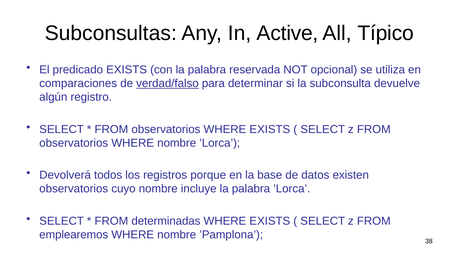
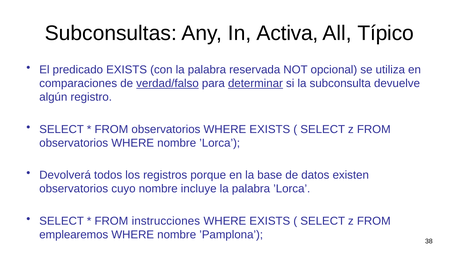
Active: Active -> Activa
determinar underline: none -> present
determinadas: determinadas -> instrucciones
